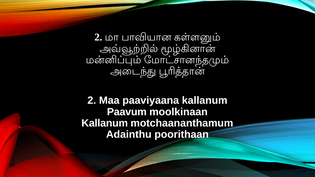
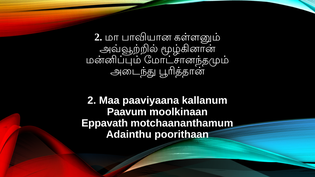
Kallanum at (105, 123): Kallanum -> Eppavath
